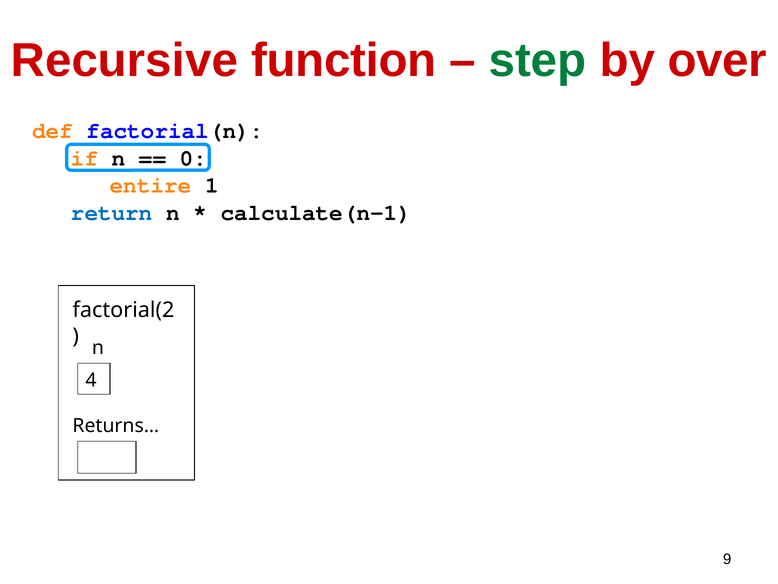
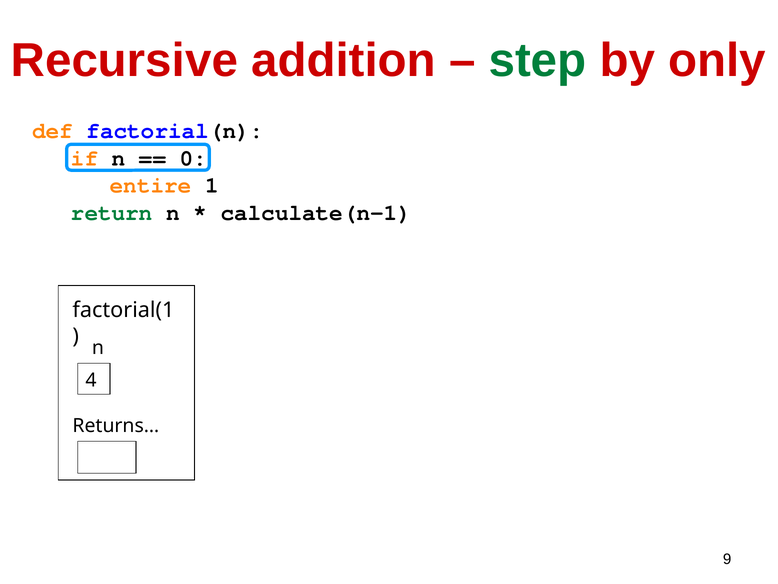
function: function -> addition
over: over -> only
return colour: blue -> green
factorial(2: factorial(2 -> factorial(1
